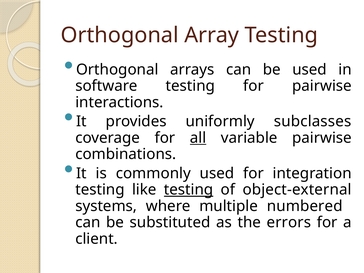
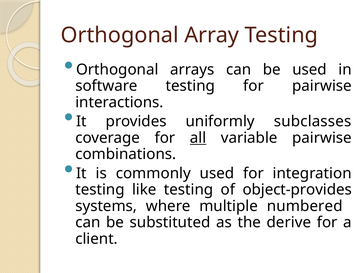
testing at (189, 190) underline: present -> none
object-external: object-external -> object-provides
errors: errors -> derive
